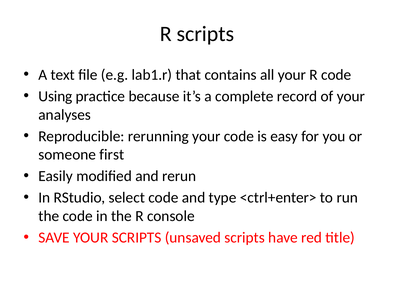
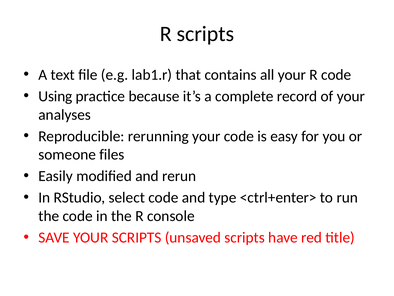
first: first -> files
